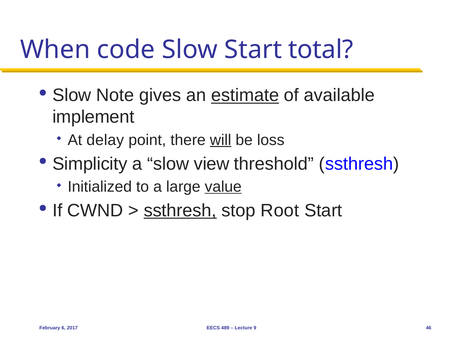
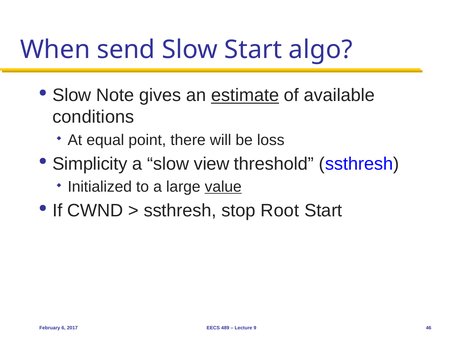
code: code -> send
total: total -> algo
implement: implement -> conditions
delay: delay -> equal
will underline: present -> none
ssthresh at (180, 211) underline: present -> none
